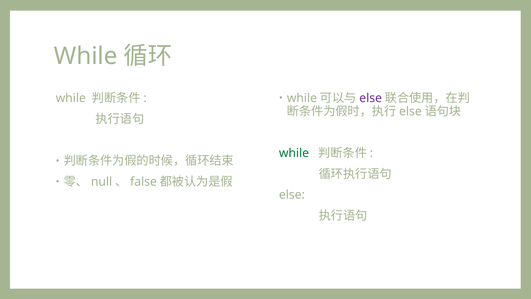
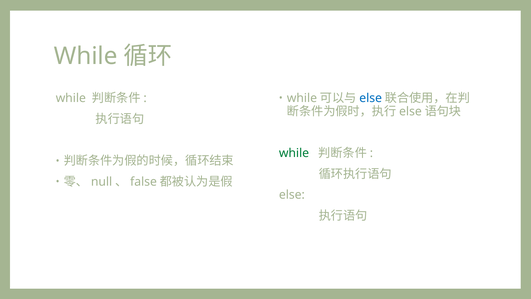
else at (371, 98) colour: purple -> blue
